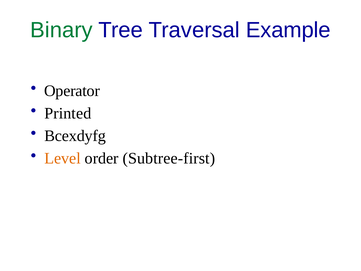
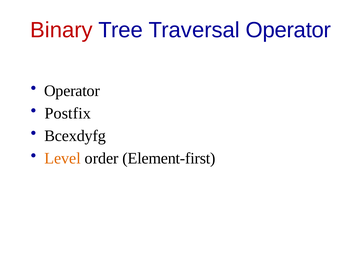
Binary colour: green -> red
Traversal Example: Example -> Operator
Printed: Printed -> Postfix
Subtree-first: Subtree-first -> Element-first
